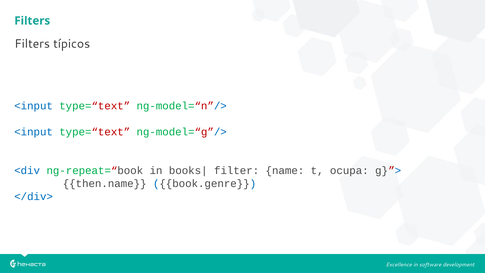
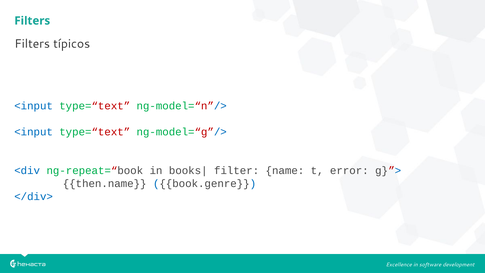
ocupa: ocupa -> error
